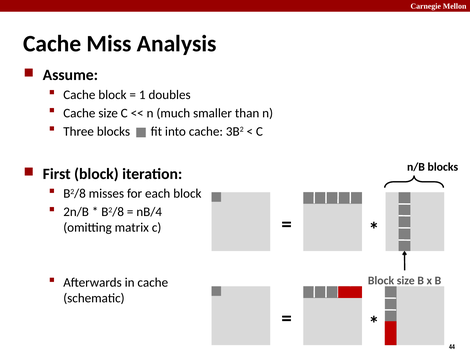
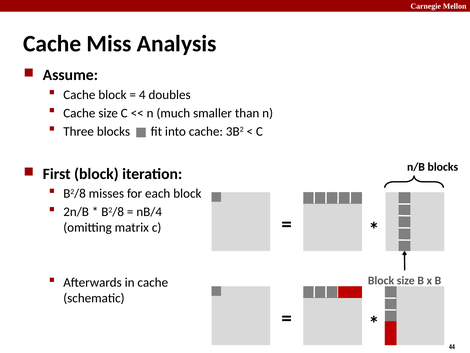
1: 1 -> 4
